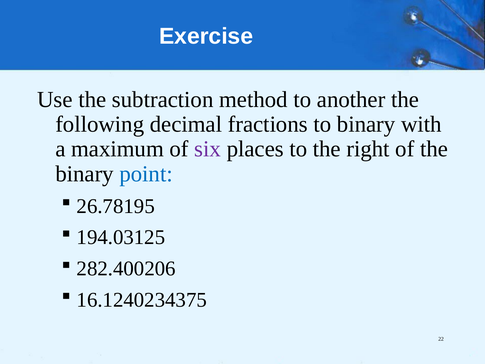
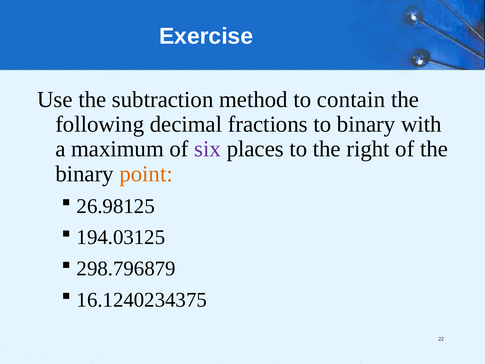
another: another -> contain
point colour: blue -> orange
26.78195: 26.78195 -> 26.98125
282.400206: 282.400206 -> 298.796879
